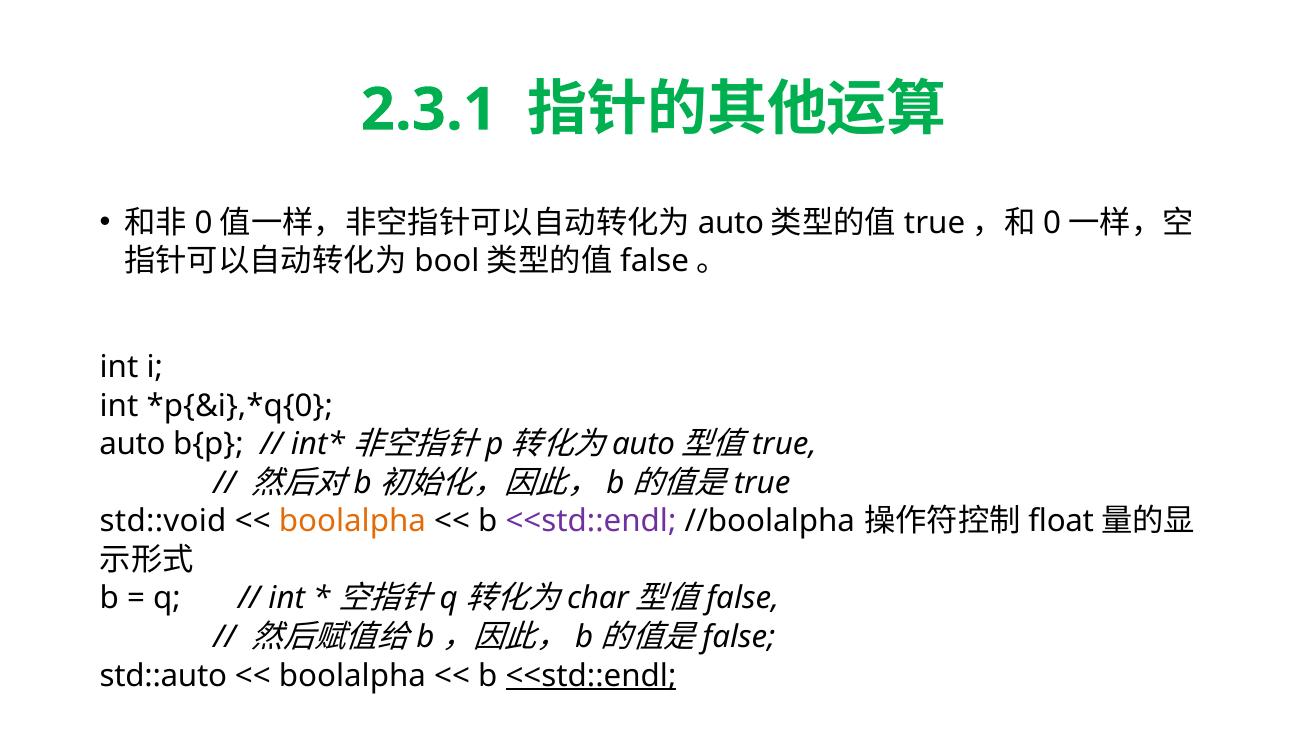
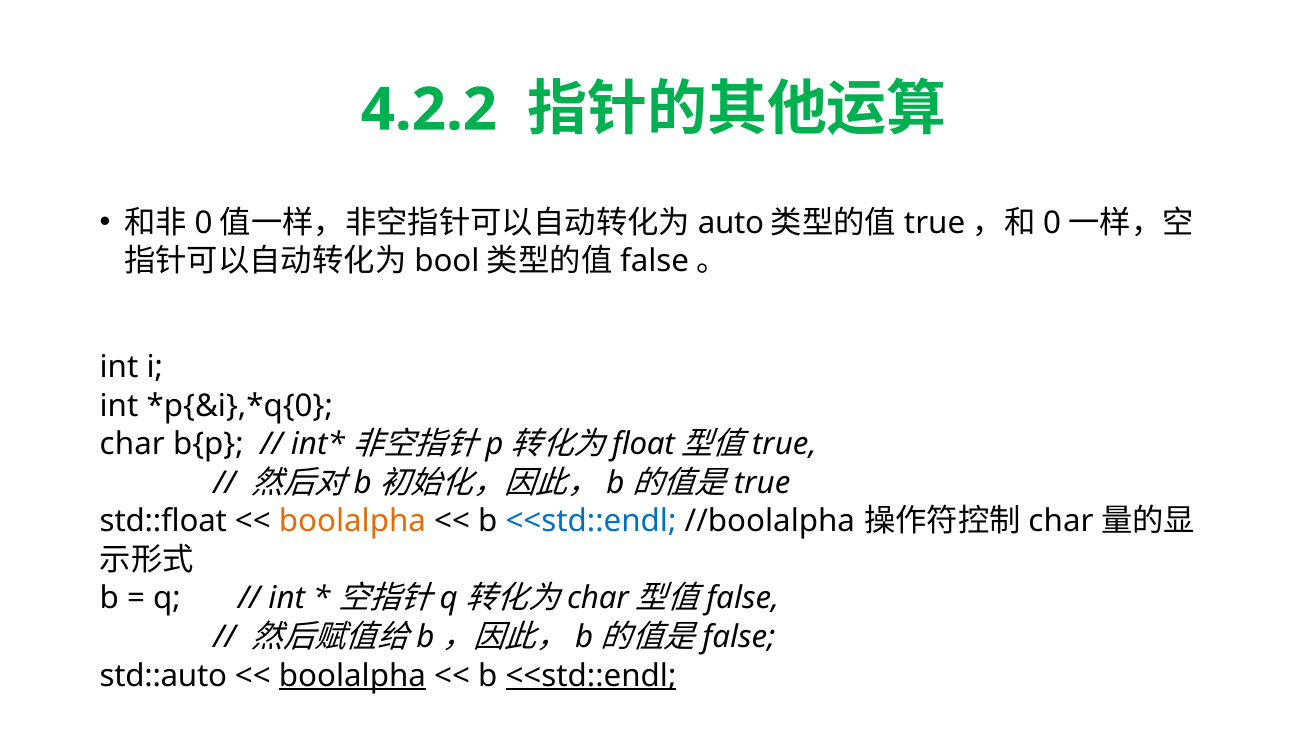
2.3.1: 2.3.1 -> 4.2.2
auto at (133, 444): auto -> char
auto at (644, 444): auto -> float
std::void: std::void -> std::float
<<std::endl at (591, 521) colour: purple -> blue
float at (1061, 521): float -> char
boolalpha at (352, 675) underline: none -> present
